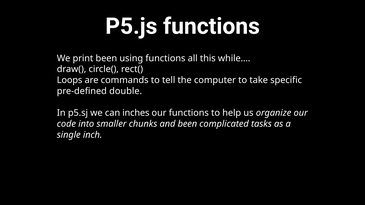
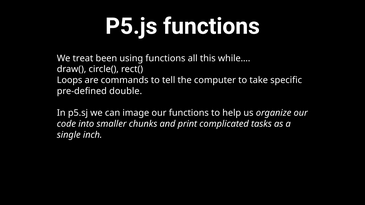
print: print -> treat
inches: inches -> image
and been: been -> print
